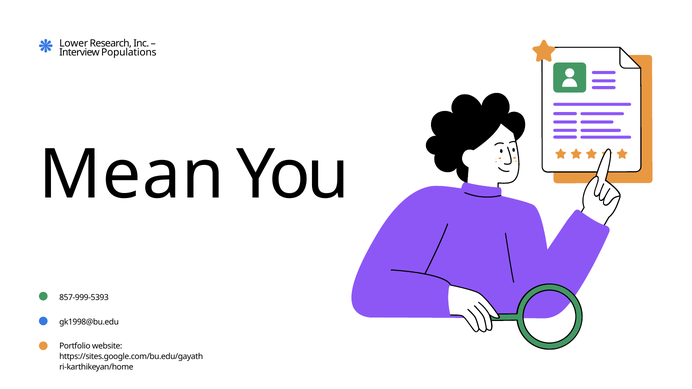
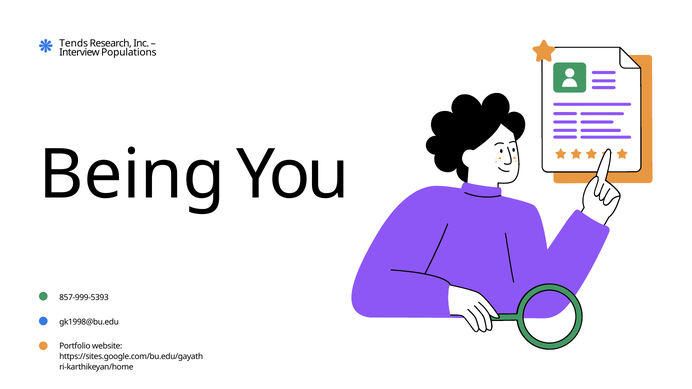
Lower: Lower -> Tends
Mean: Mean -> Being
